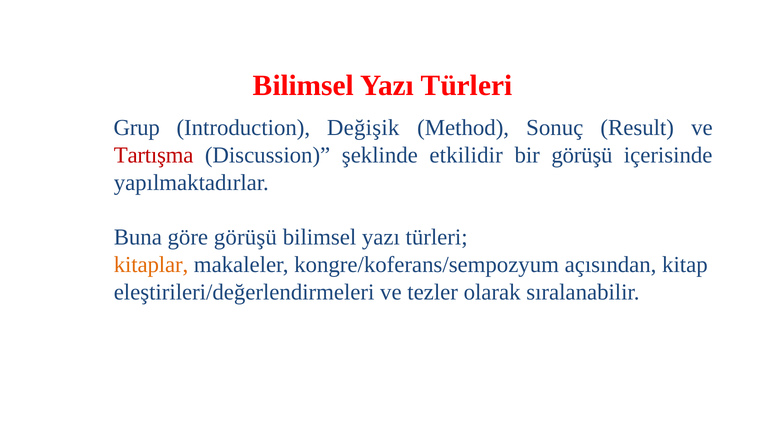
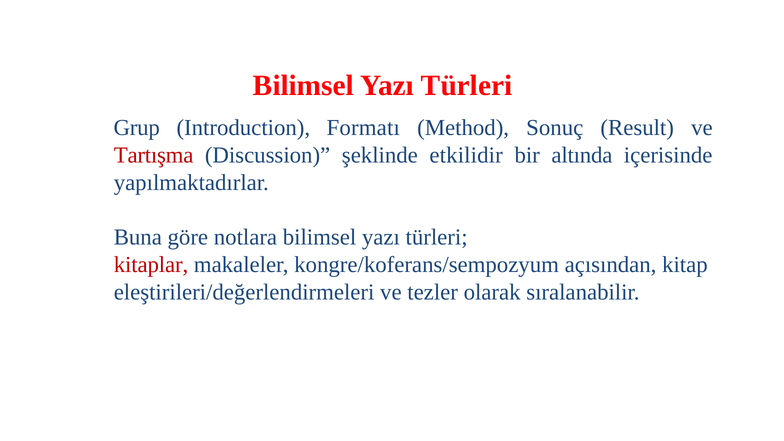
Değişik: Değişik -> Formatı
bir görüşü: görüşü -> altında
göre görüşü: görüşü -> notlara
kitaplar colour: orange -> red
